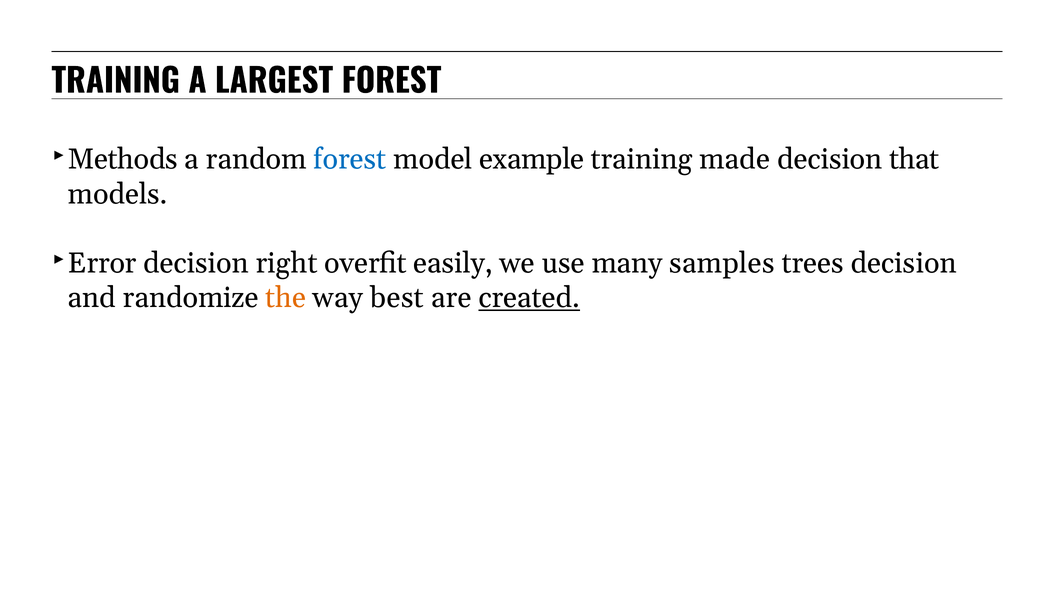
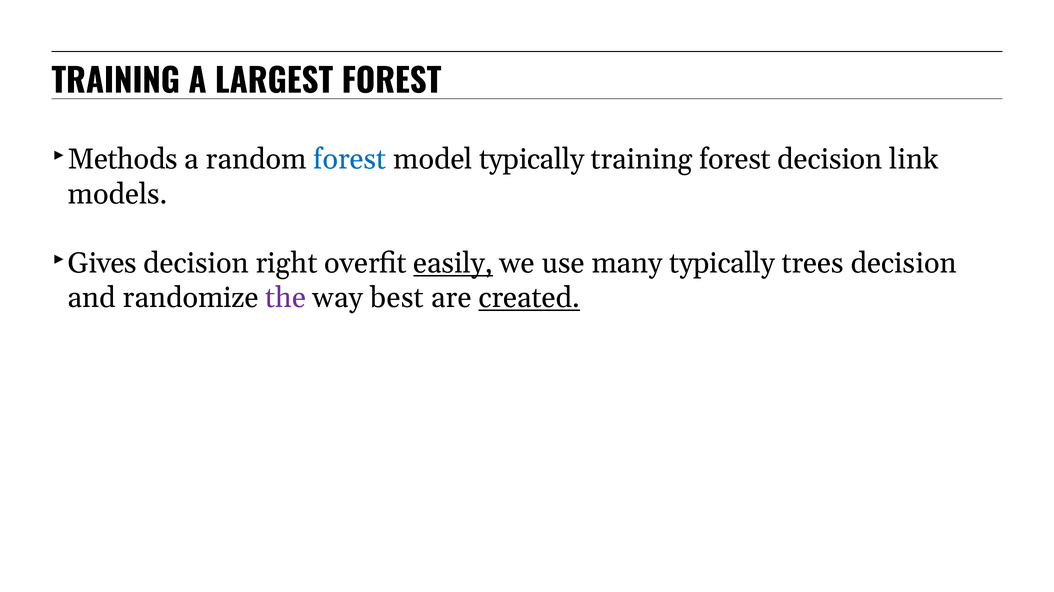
model example: example -> typically
training made: made -> forest
that: that -> link
Error: Error -> Gives
easily underline: none -> present
many samples: samples -> typically
the colour: orange -> purple
